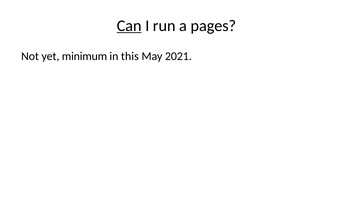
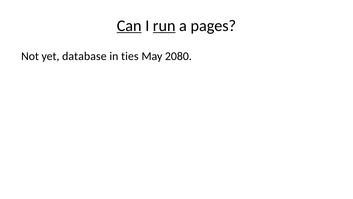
run underline: none -> present
minimum: minimum -> database
this: this -> ties
2021: 2021 -> 2080
